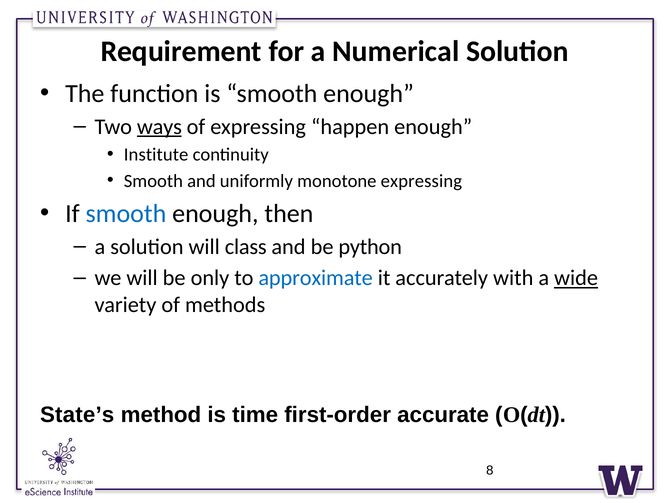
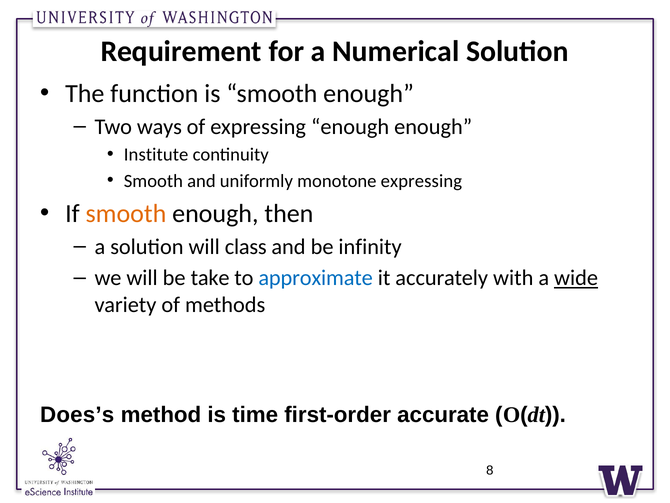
ways underline: present -> none
expressing happen: happen -> enough
smooth at (126, 213) colour: blue -> orange
python: python -> infinity
only: only -> take
State’s: State’s -> Does’s
